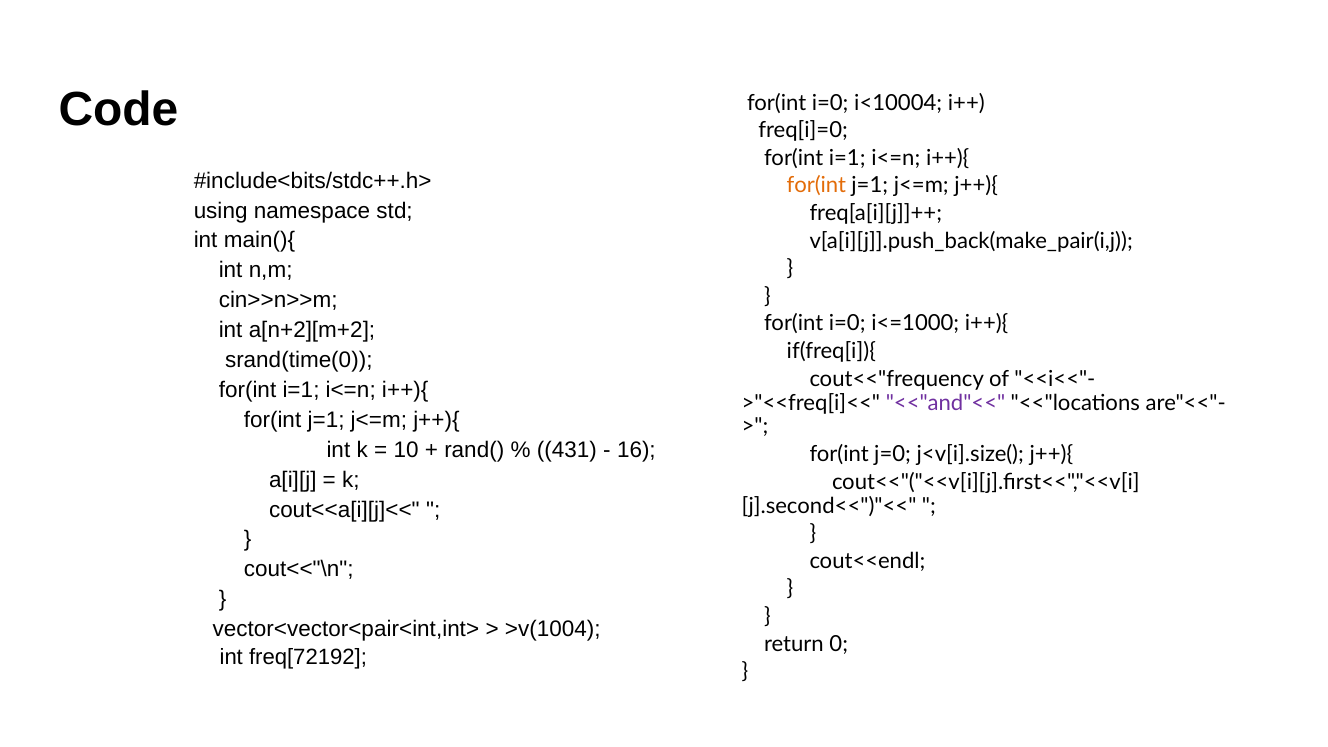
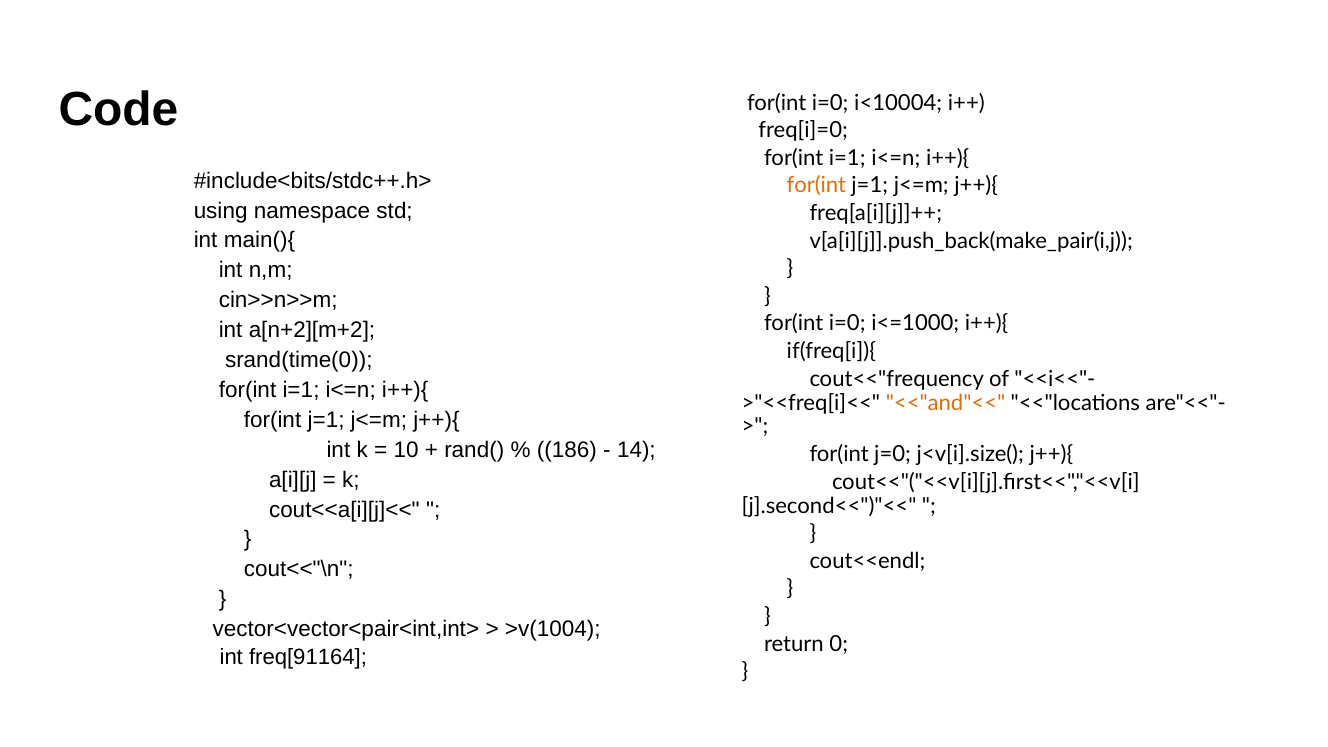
<<"and"<< colour: purple -> orange
431: 431 -> 186
16: 16 -> 14
freq[72192: freq[72192 -> freq[91164
